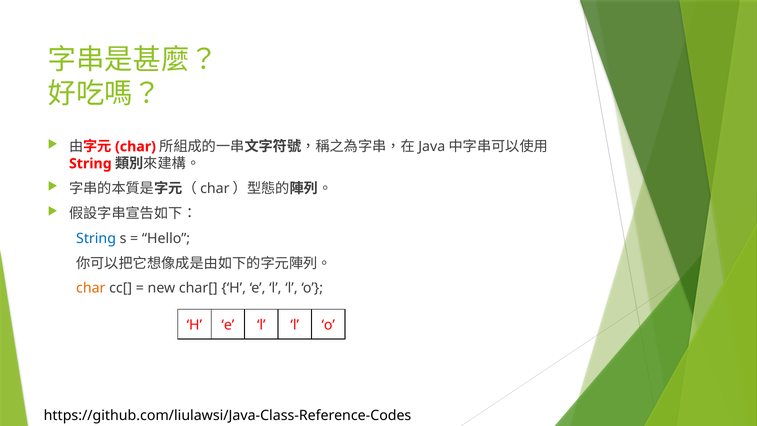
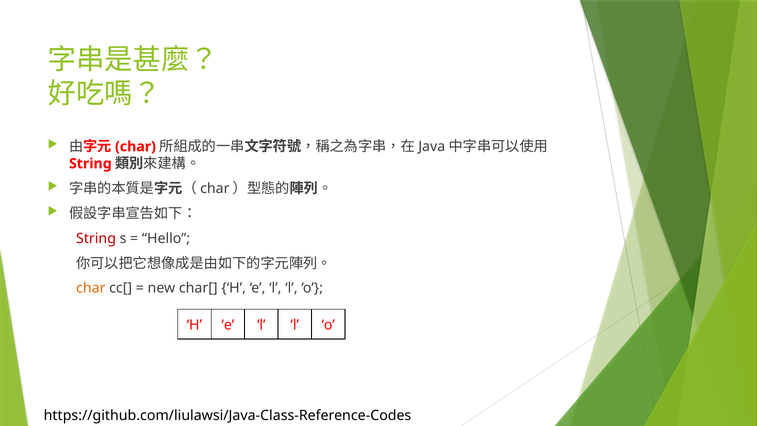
String at (96, 238) colour: blue -> red
